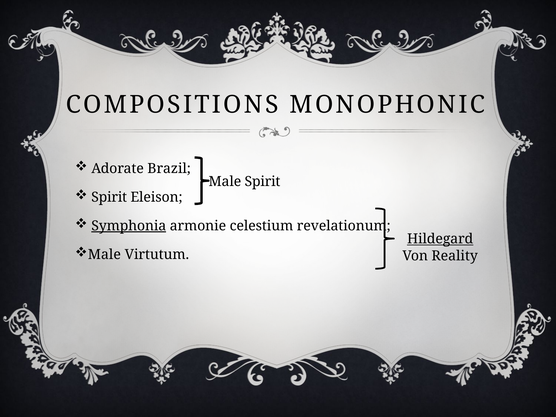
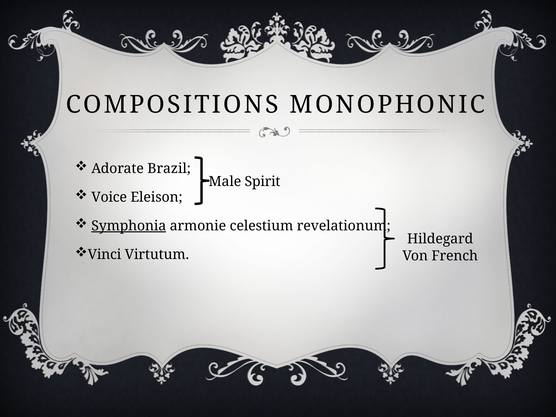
Spirit at (109, 197): Spirit -> Voice
Hildegard underline: present -> none
Male at (104, 255): Male -> Vinci
Reality: Reality -> French
